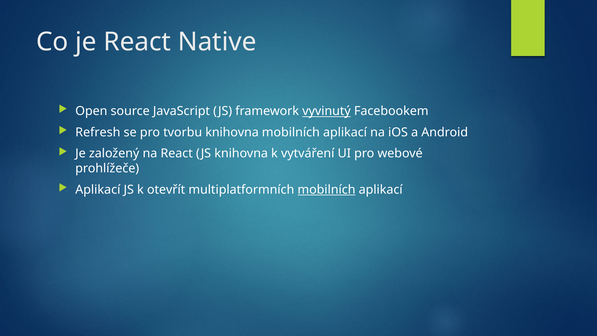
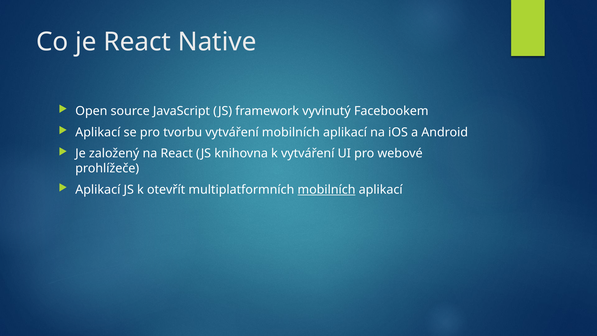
vyvinutý underline: present -> none
Refresh at (98, 132): Refresh -> Aplikací
tvorbu knihovna: knihovna -> vytváření
